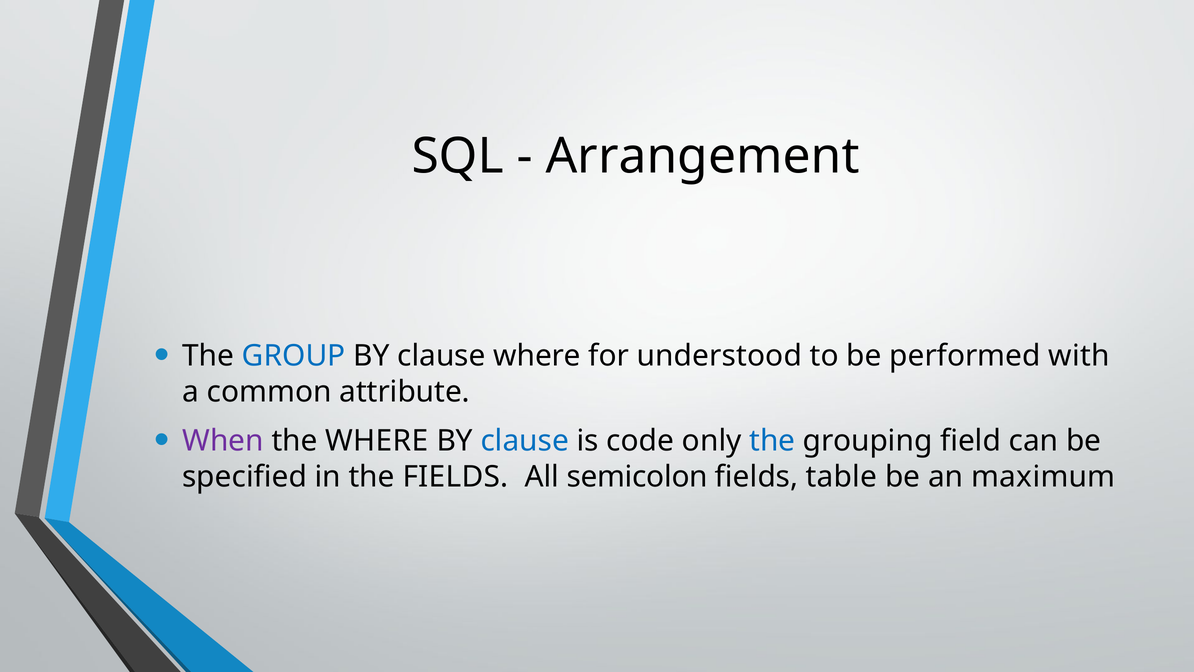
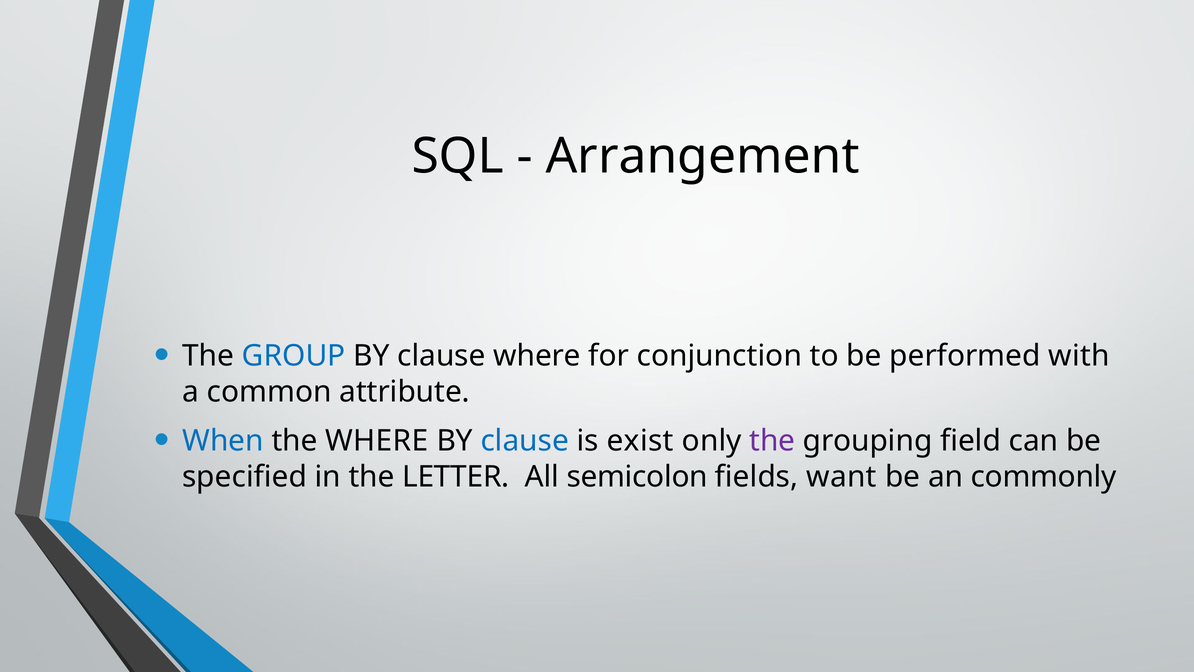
understood: understood -> conjunction
When colour: purple -> blue
code: code -> exist
the at (772, 441) colour: blue -> purple
the FIELDS: FIELDS -> LETTER
table: table -> want
maximum: maximum -> commonly
